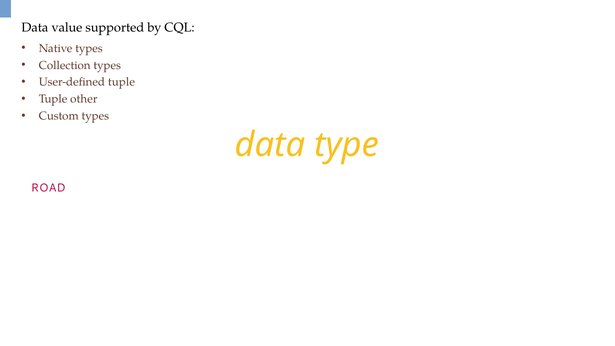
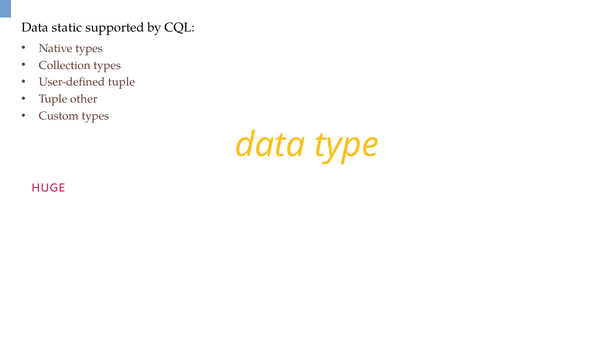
value: value -> static
ROAD: ROAD -> HUGE
